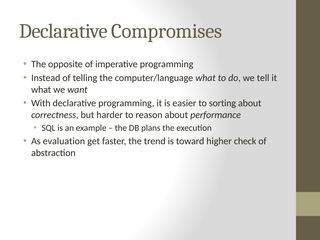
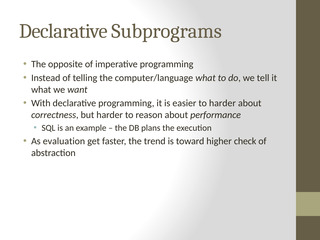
Compromises: Compromises -> Subprograms
to sorting: sorting -> harder
